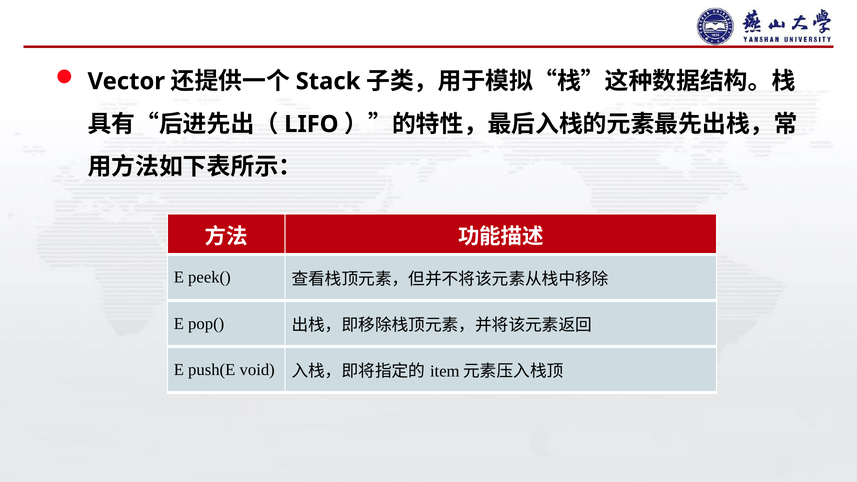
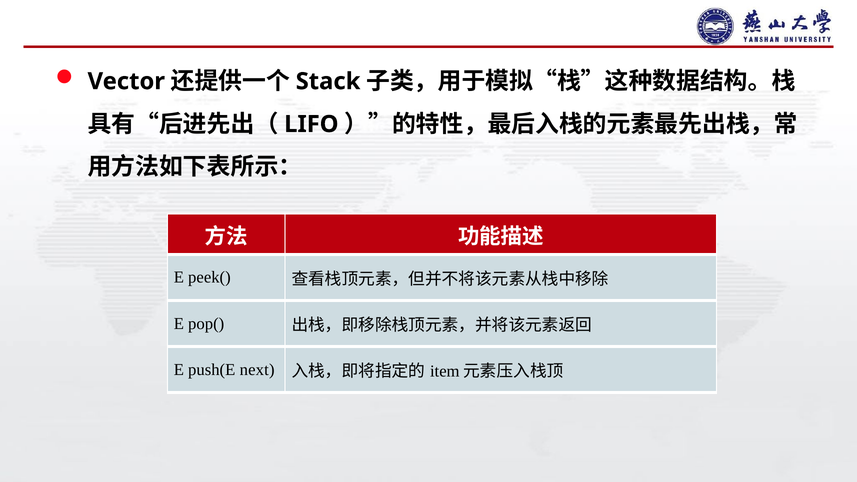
void: void -> next
